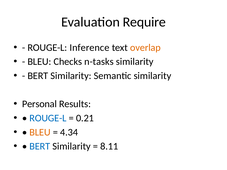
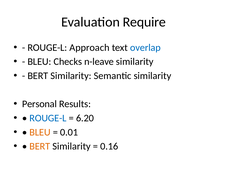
Inference: Inference -> Approach
overlap colour: orange -> blue
n-tasks: n-tasks -> n-leave
0.21: 0.21 -> 6.20
4.34: 4.34 -> 0.01
BERT at (40, 147) colour: blue -> orange
8.11: 8.11 -> 0.16
